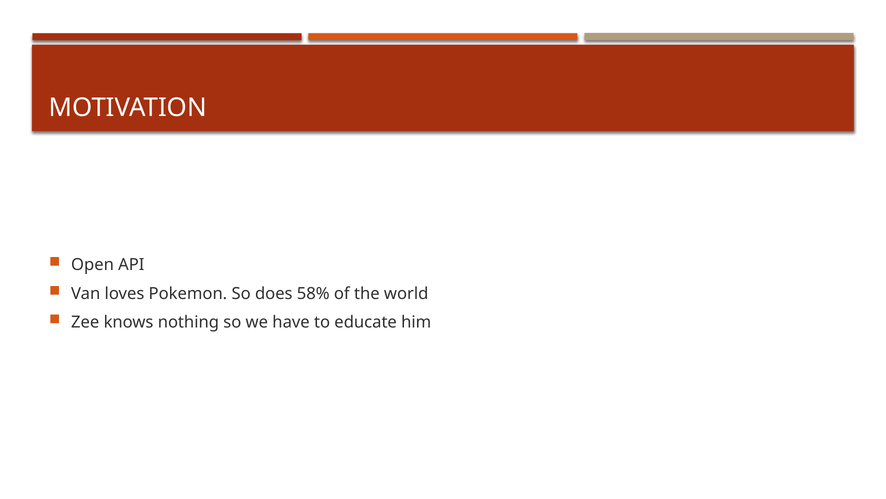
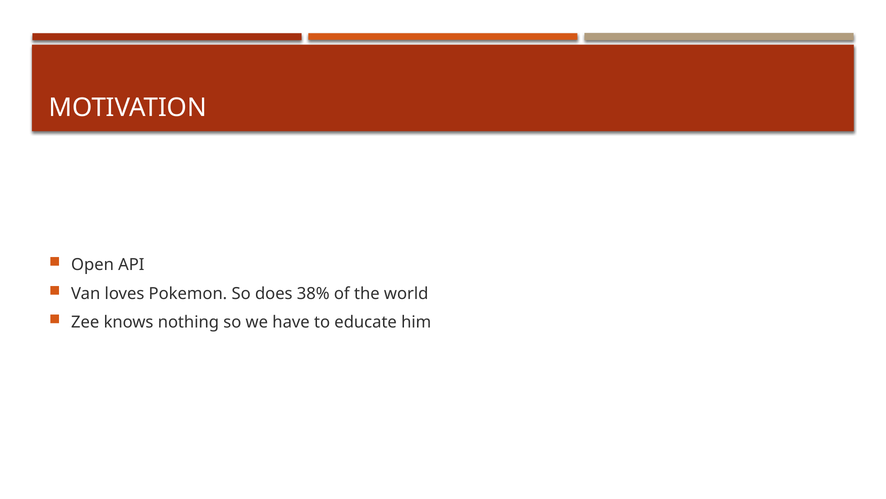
58%: 58% -> 38%
